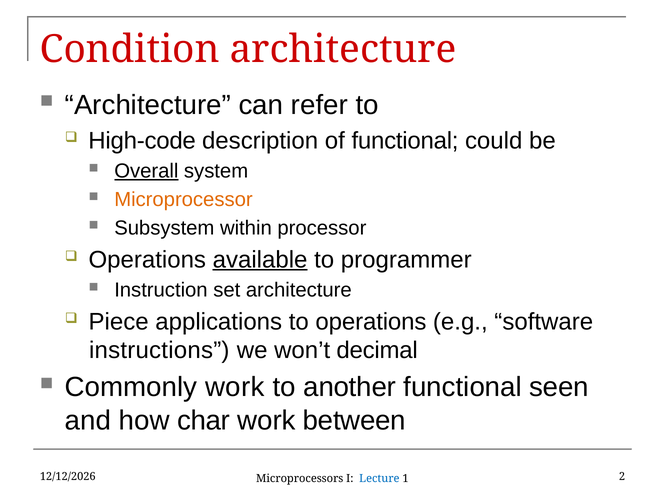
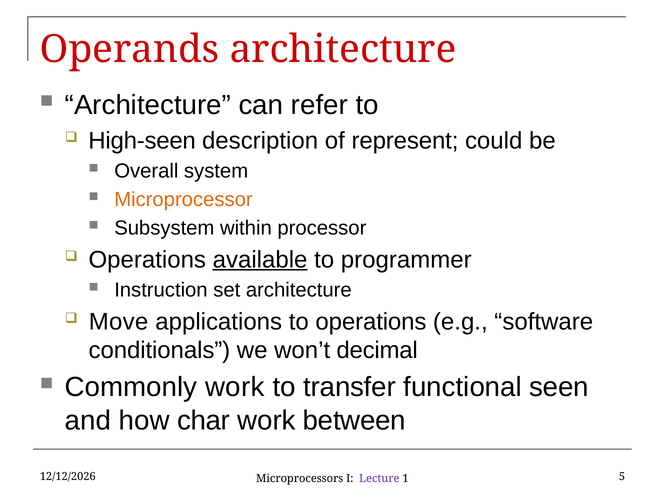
Condition: Condition -> Operands
High-code: High-code -> High-seen
of functional: functional -> represent
Overall underline: present -> none
Piece: Piece -> Move
instructions: instructions -> conditionals
another: another -> transfer
Lecture colour: blue -> purple
2: 2 -> 5
